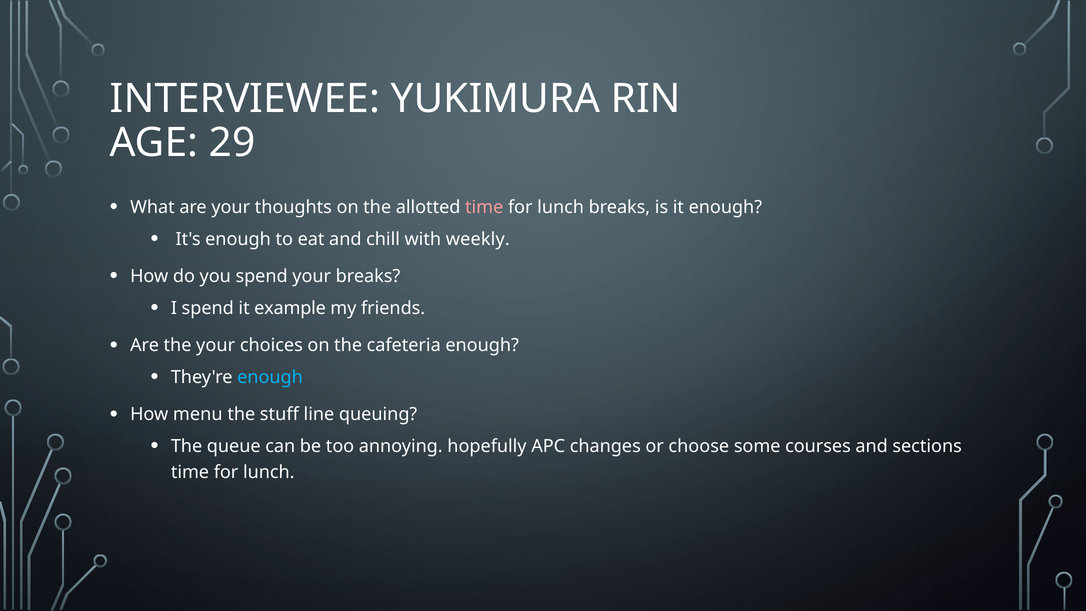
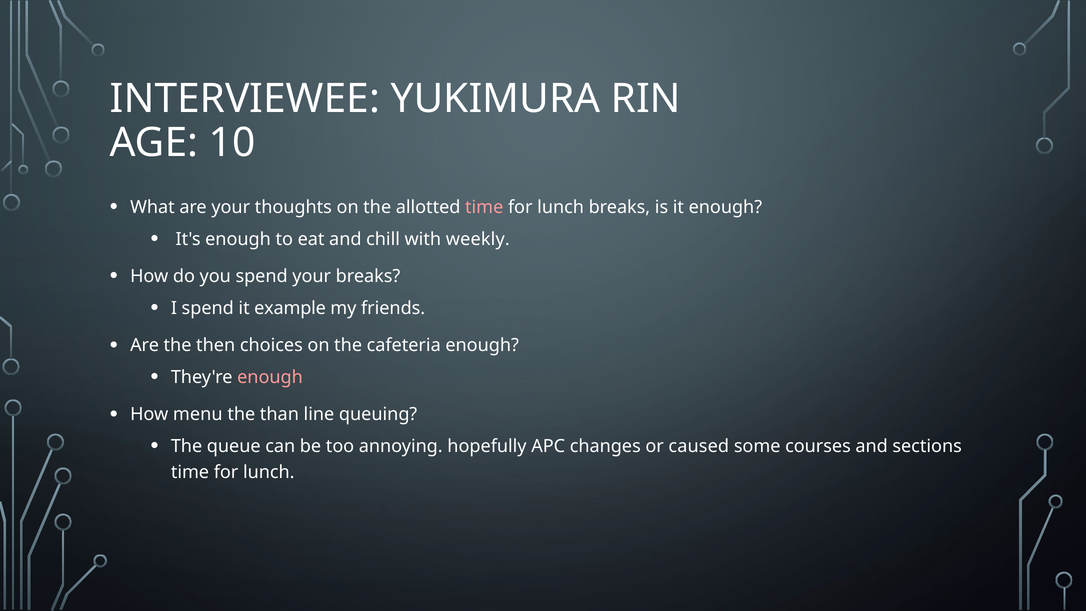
29: 29 -> 10
the your: your -> then
enough at (270, 377) colour: light blue -> pink
stuff: stuff -> than
choose: choose -> caused
